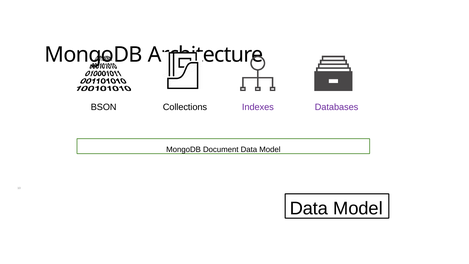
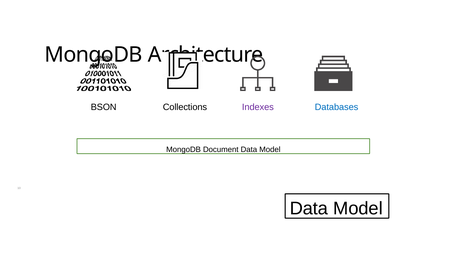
Databases colour: purple -> blue
